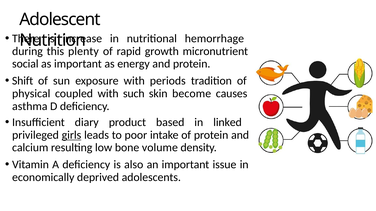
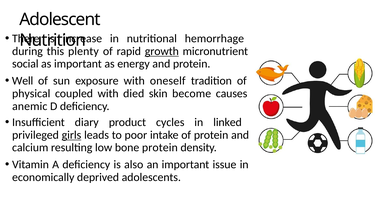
growth underline: none -> present
Shift: Shift -> Well
periods: periods -> oneself
such: such -> died
asthma: asthma -> anemic
based: based -> cycles
bone volume: volume -> protein
